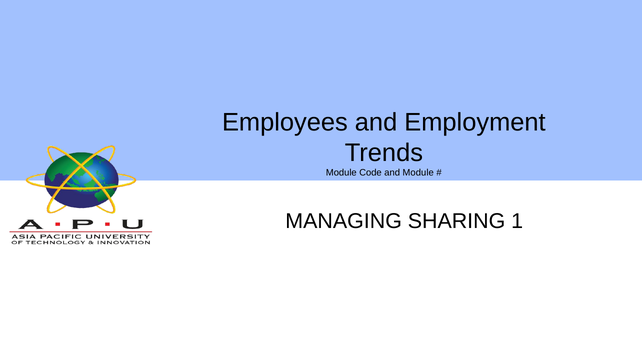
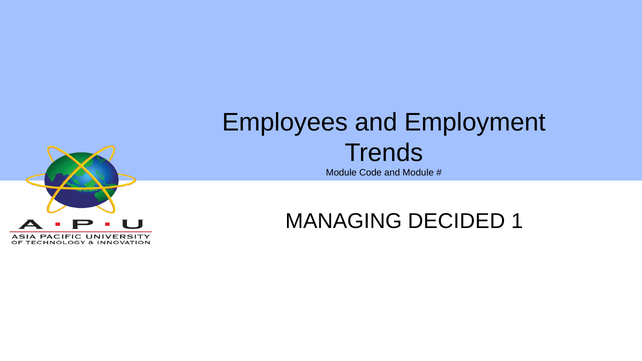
SHARING: SHARING -> DECIDED
